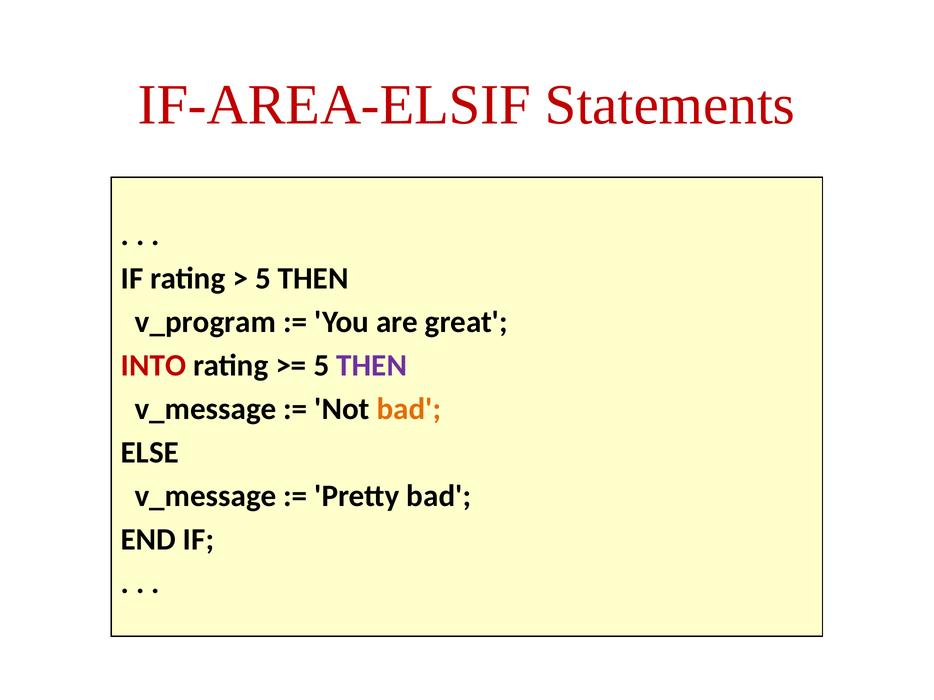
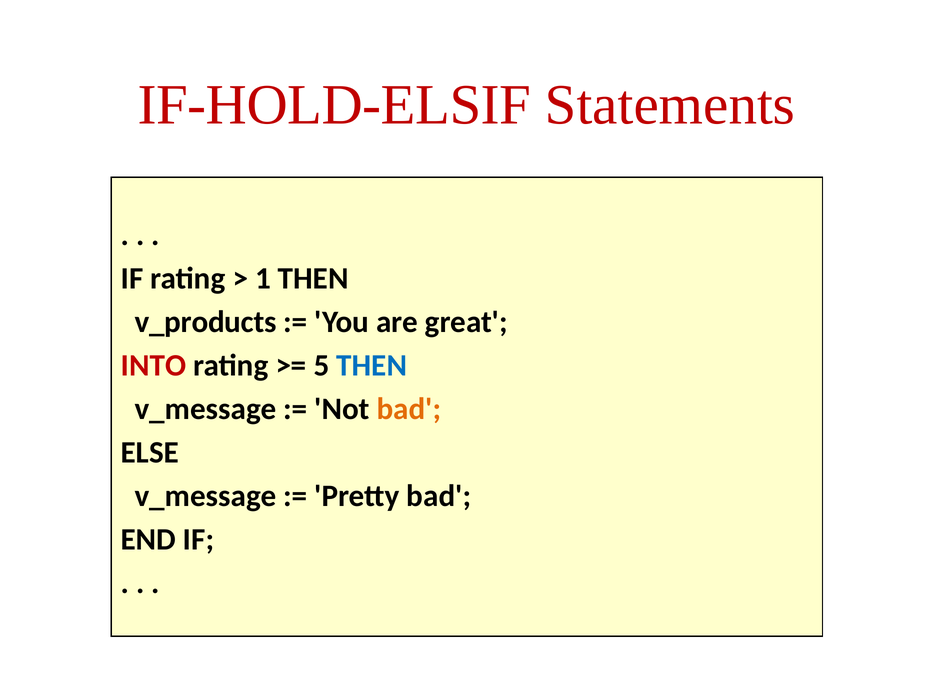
IF-AREA-ELSIF: IF-AREA-ELSIF -> IF-HOLD-ELSIF
5 at (263, 278): 5 -> 1
v_program: v_program -> v_products
THEN at (372, 366) colour: purple -> blue
